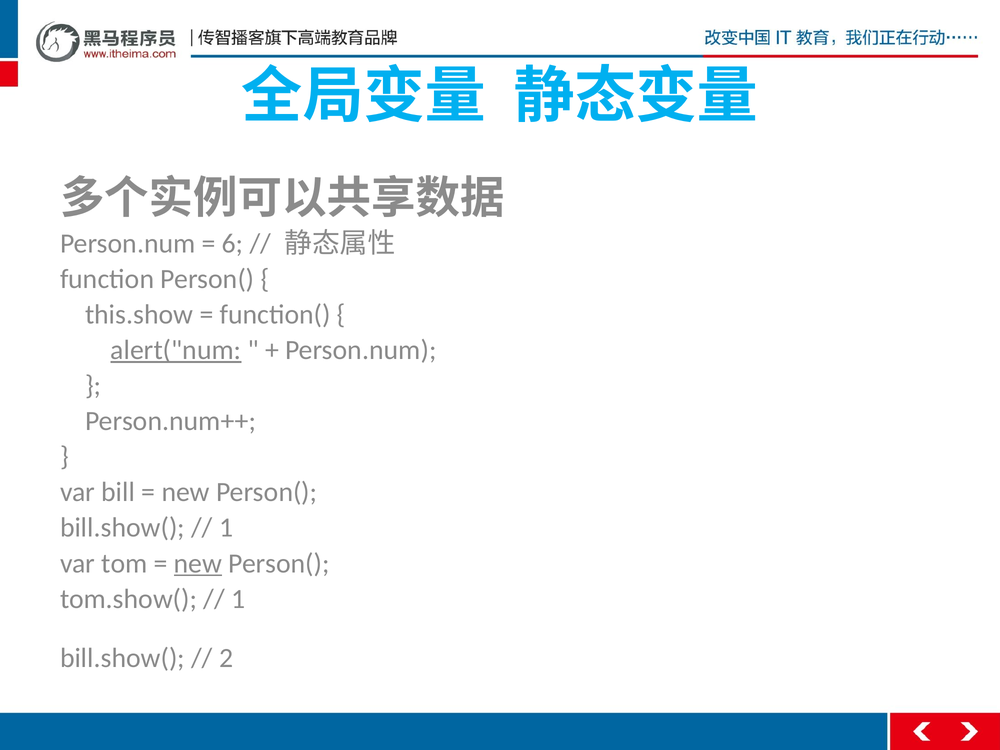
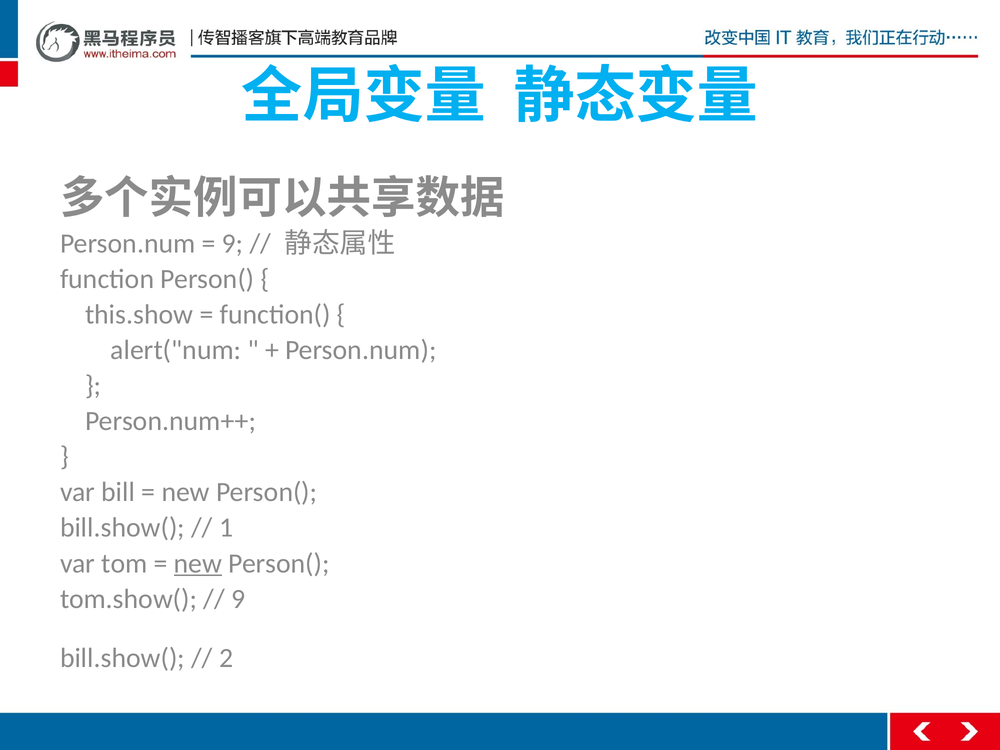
6 at (233, 243): 6 -> 9
alert("num underline: present -> none
1 at (238, 599): 1 -> 9
